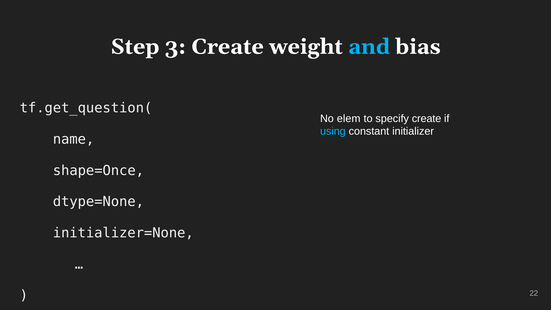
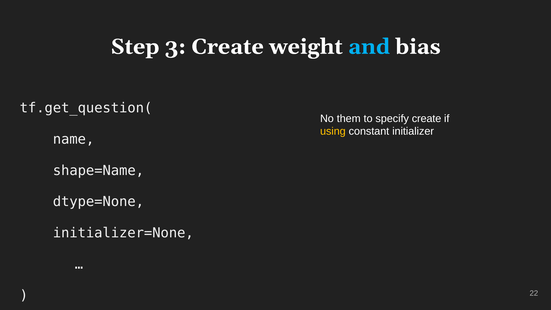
elem: elem -> them
using colour: light blue -> yellow
shape=Once: shape=Once -> shape=Name
